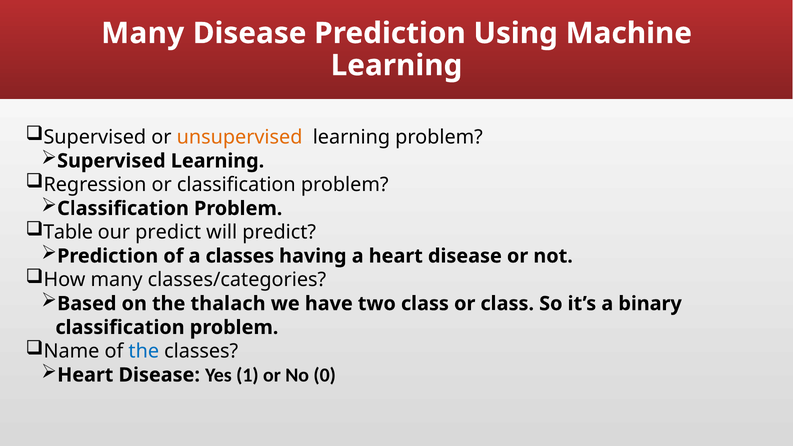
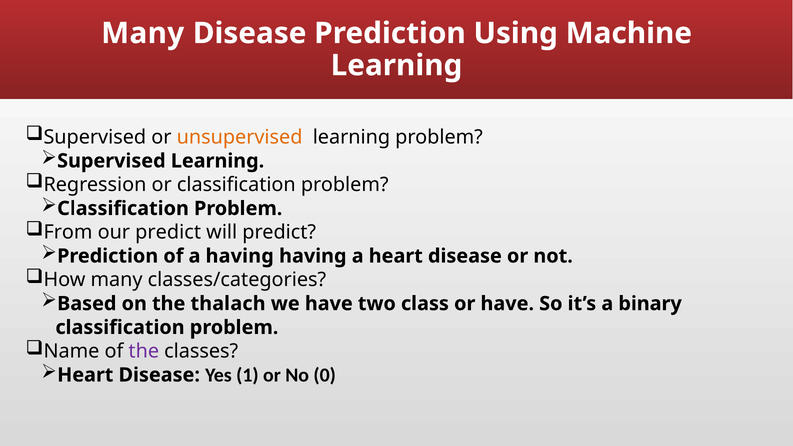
Table: Table -> From
a classes: classes -> having
or class: class -> have
the at (144, 351) colour: blue -> purple
